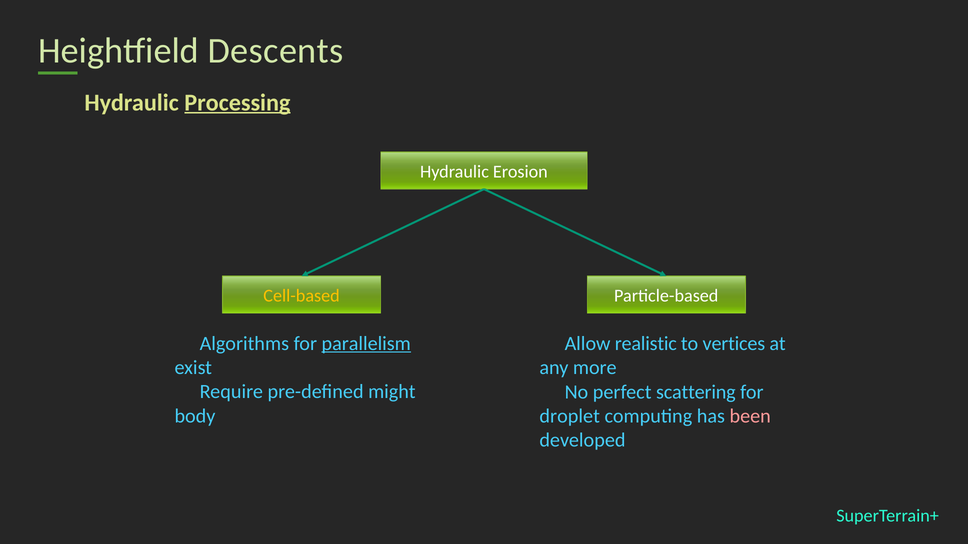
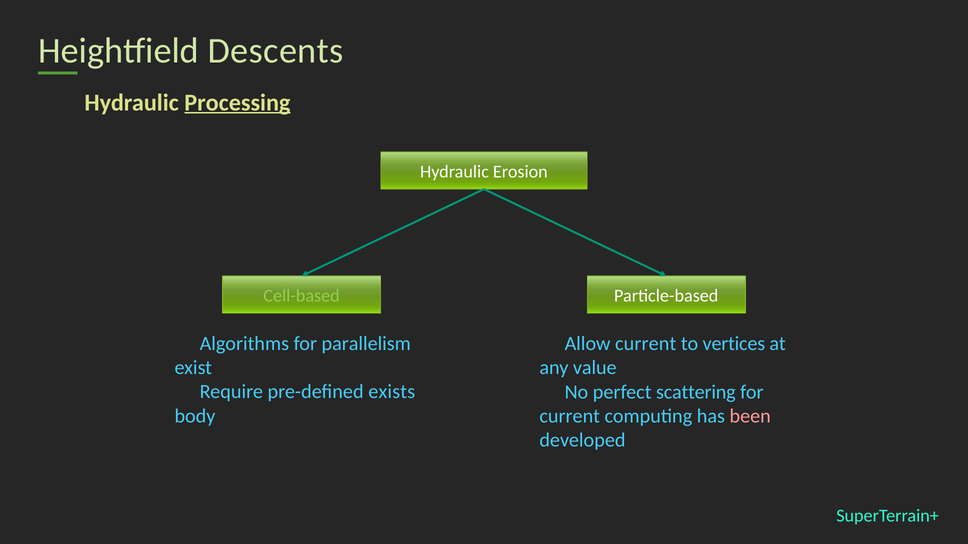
Cell-based colour: yellow -> light green
parallelism underline: present -> none
✔Allow realistic: realistic -> current
more: more -> value
might: might -> exists
droplet at (570, 416): droplet -> current
